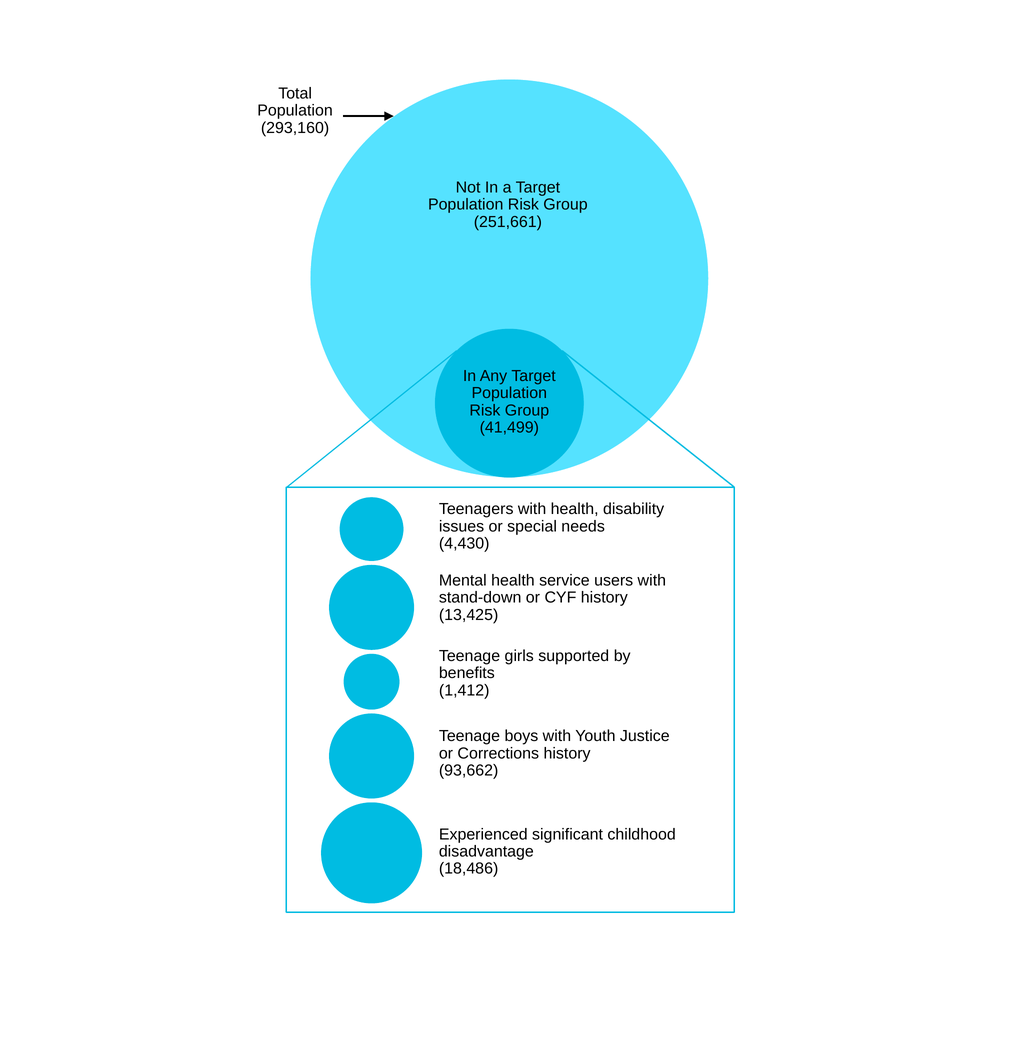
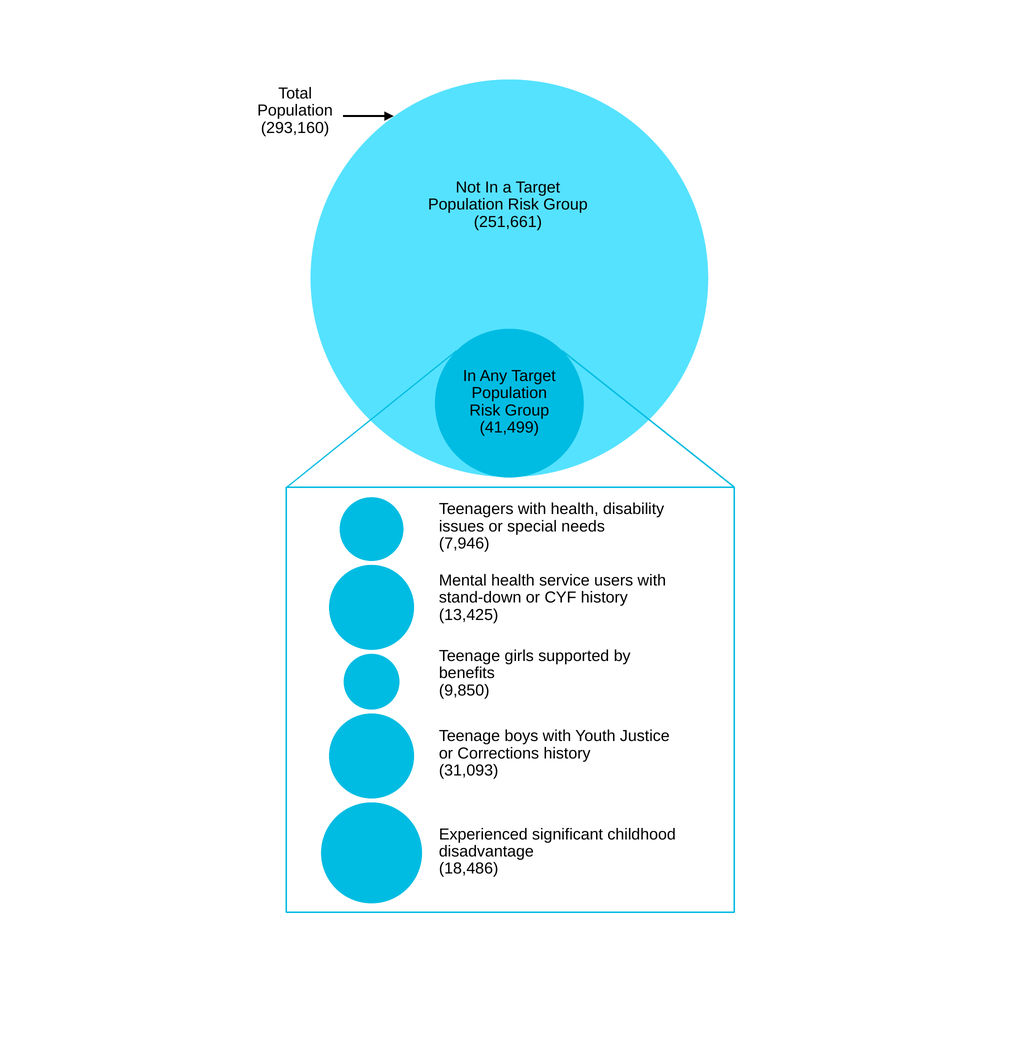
4,430: 4,430 -> 7,946
1,412: 1,412 -> 9,850
93,662: 93,662 -> 31,093
